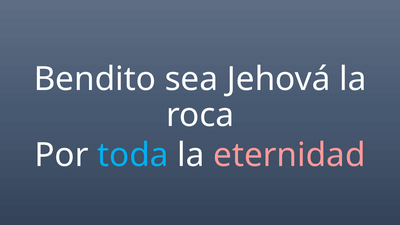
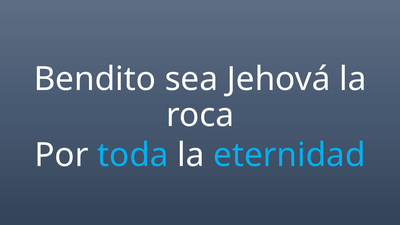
eternidad colour: pink -> light blue
